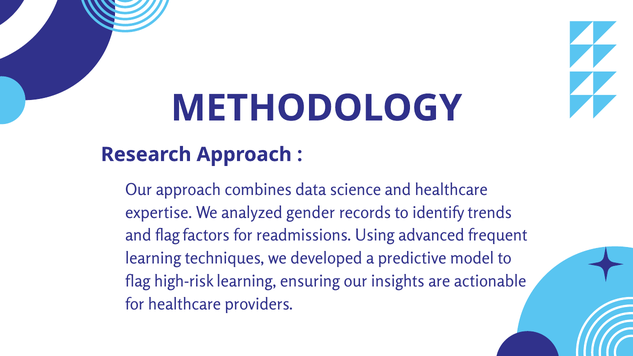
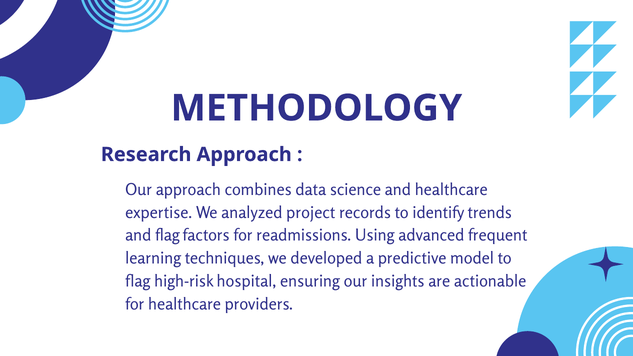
gender: gender -> project
high-risk learning: learning -> hospital
